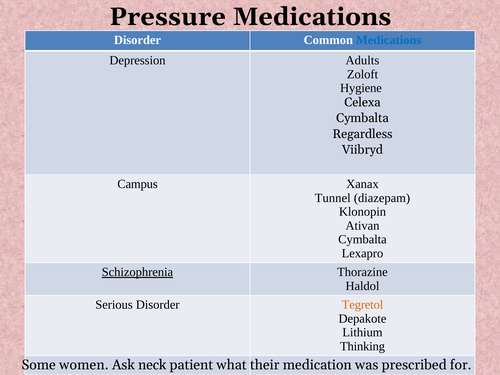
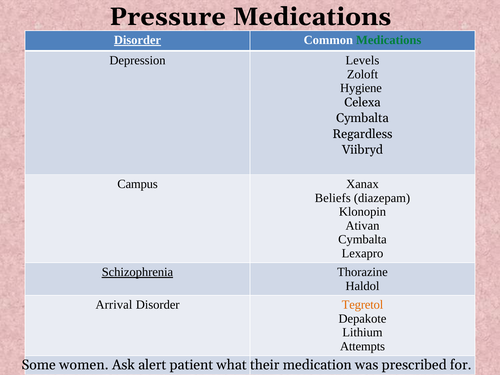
Disorder at (137, 40) underline: none -> present
Medications at (389, 40) colour: blue -> green
Adults: Adults -> Levels
Tunnel: Tunnel -> Beliefs
Serious: Serious -> Arrival
Thinking: Thinking -> Attempts
neck: neck -> alert
